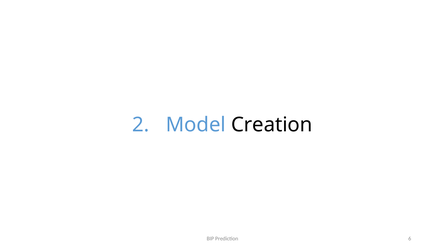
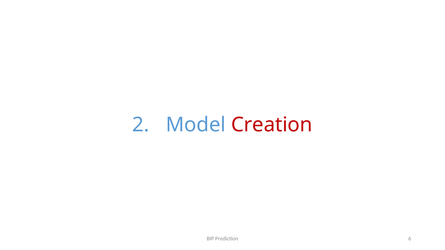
Creation colour: black -> red
